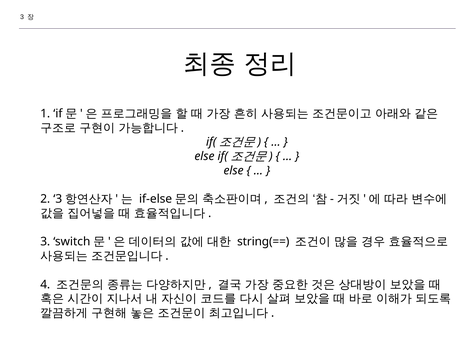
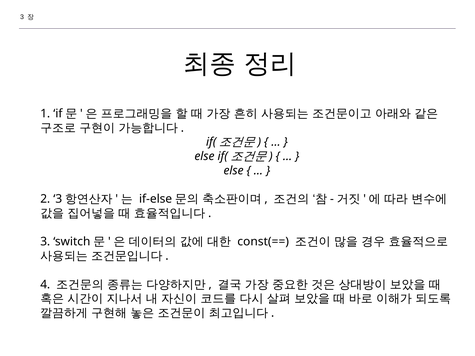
string(==: string(== -> const(==
